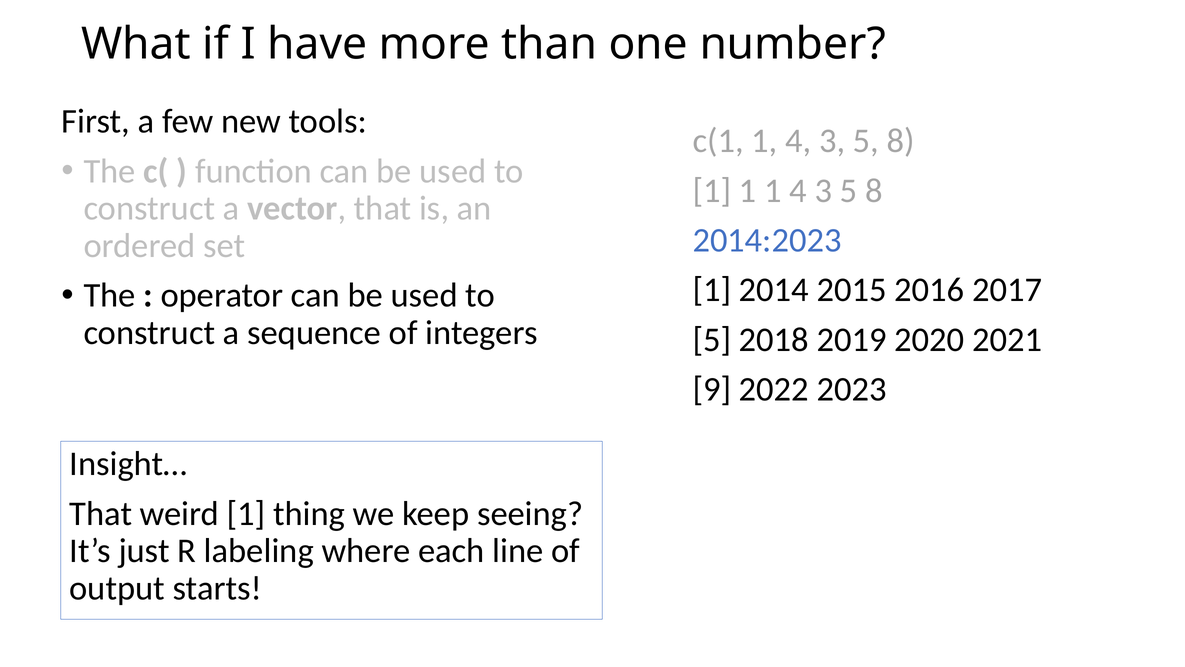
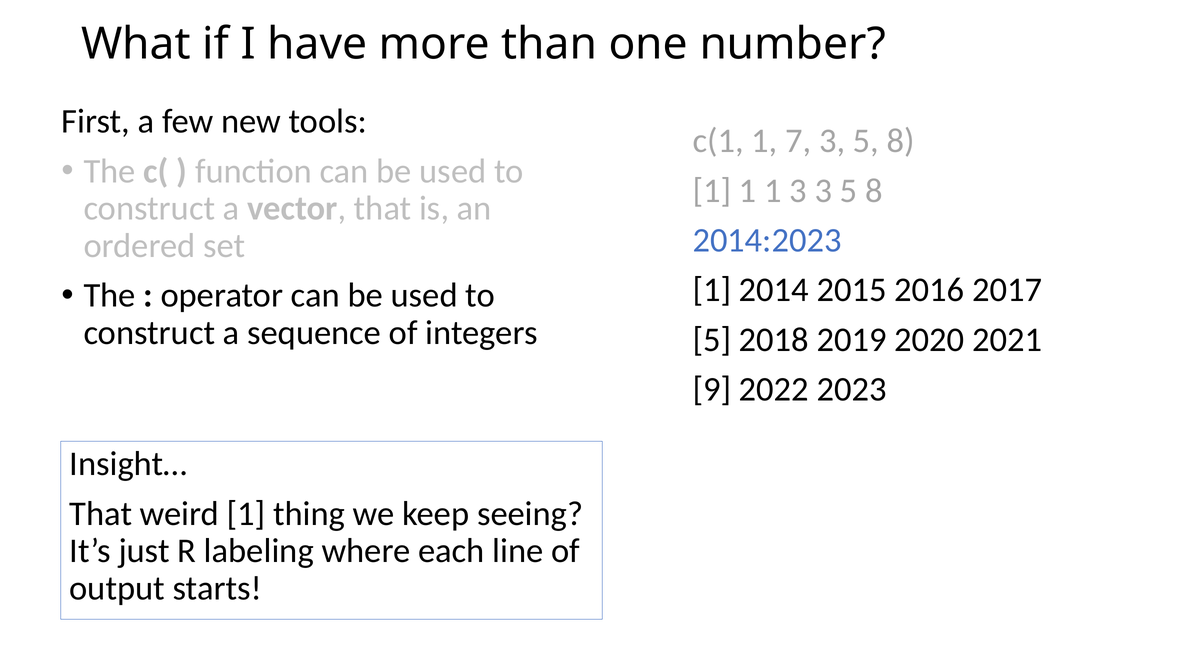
c(1 1 4: 4 -> 7
1 1 4: 4 -> 3
